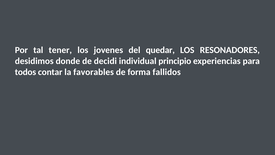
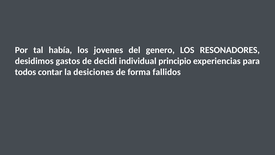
tener: tener -> había
quedar: quedar -> genero
donde: donde -> gastos
favorables: favorables -> desiciones
